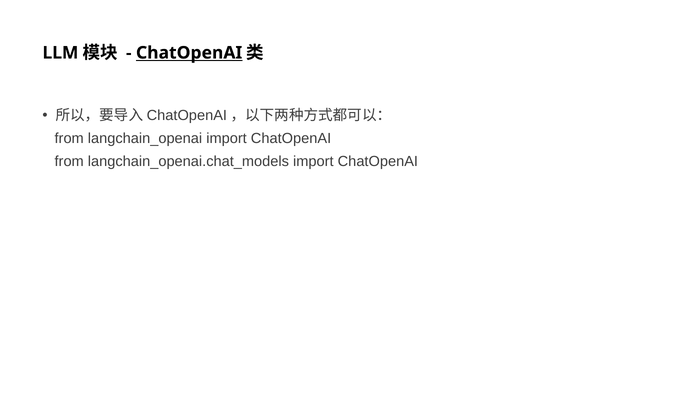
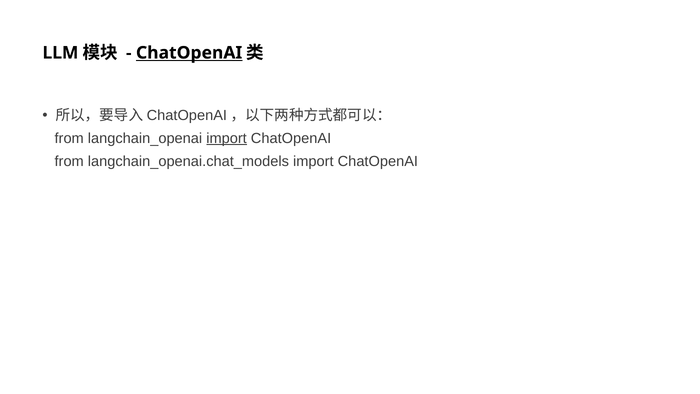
import at (227, 138) underline: none -> present
